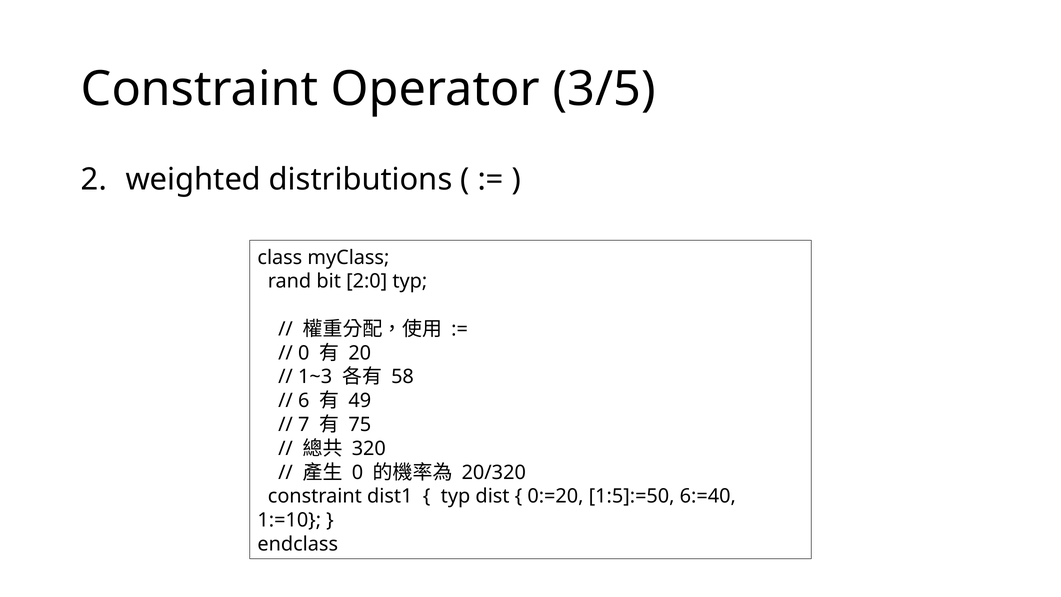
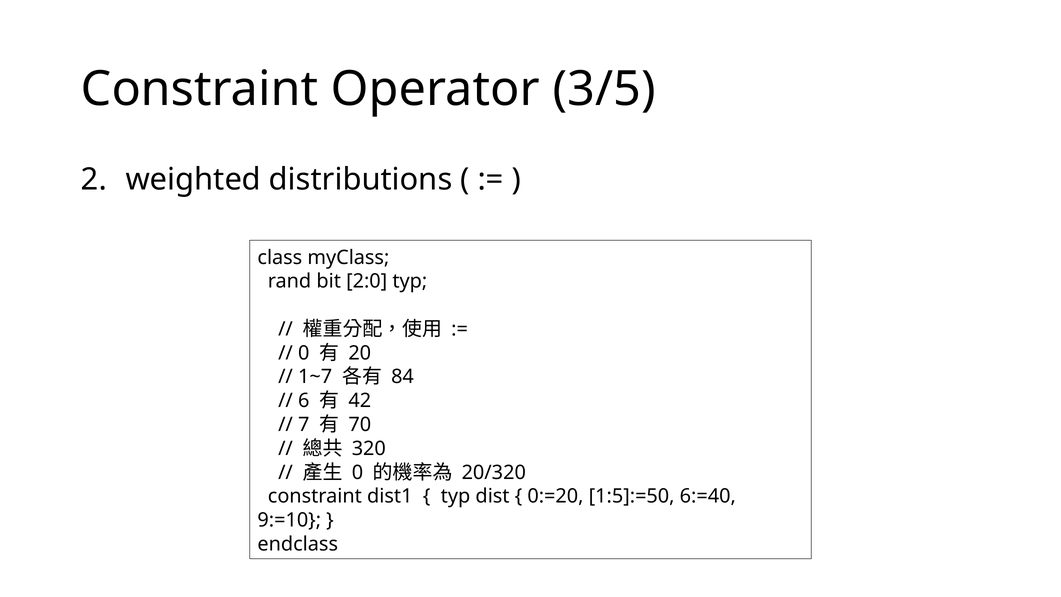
1~3: 1~3 -> 1~7
58: 58 -> 84
49: 49 -> 42
75: 75 -> 70
1:=10: 1:=10 -> 9:=10
